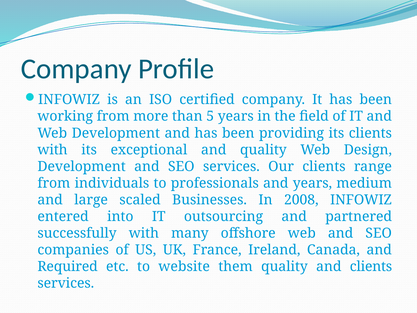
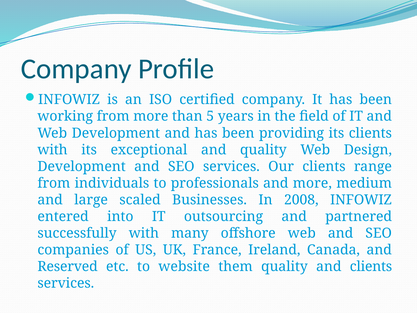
and years: years -> more
Required: Required -> Reserved
